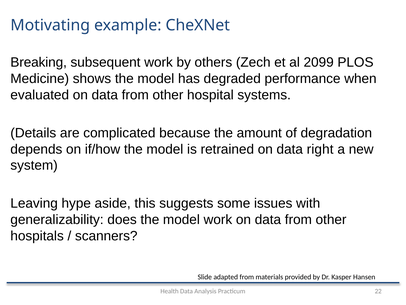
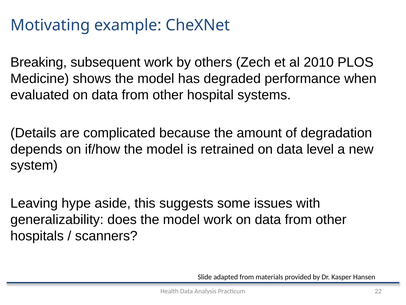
2099: 2099 -> 2010
right: right -> level
